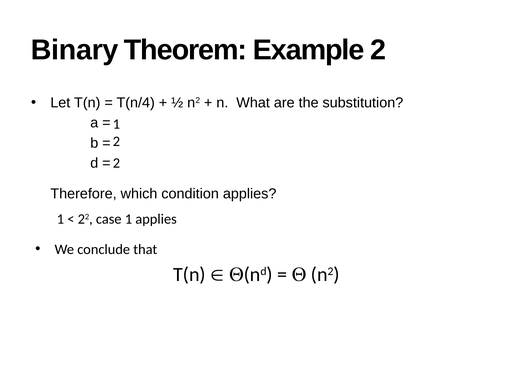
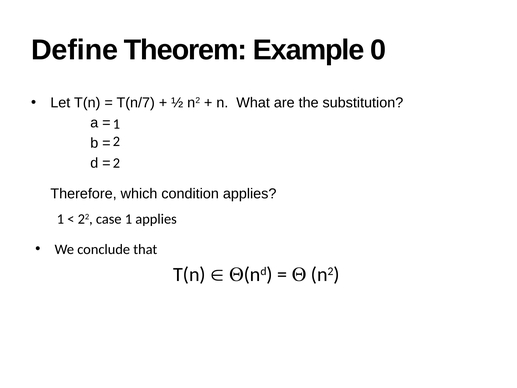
Binary: Binary -> Define
Example 2: 2 -> 0
T(n/4: T(n/4 -> T(n/7
